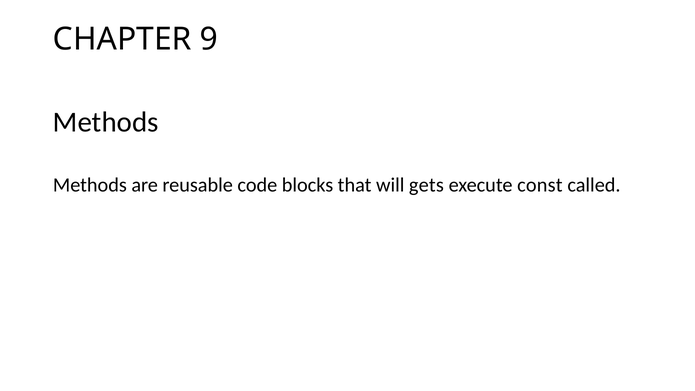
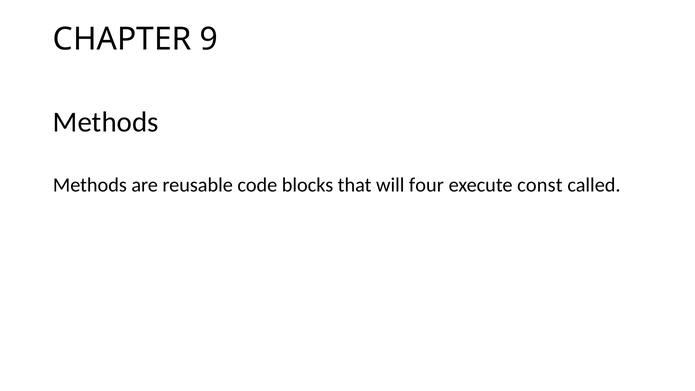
gets: gets -> four
